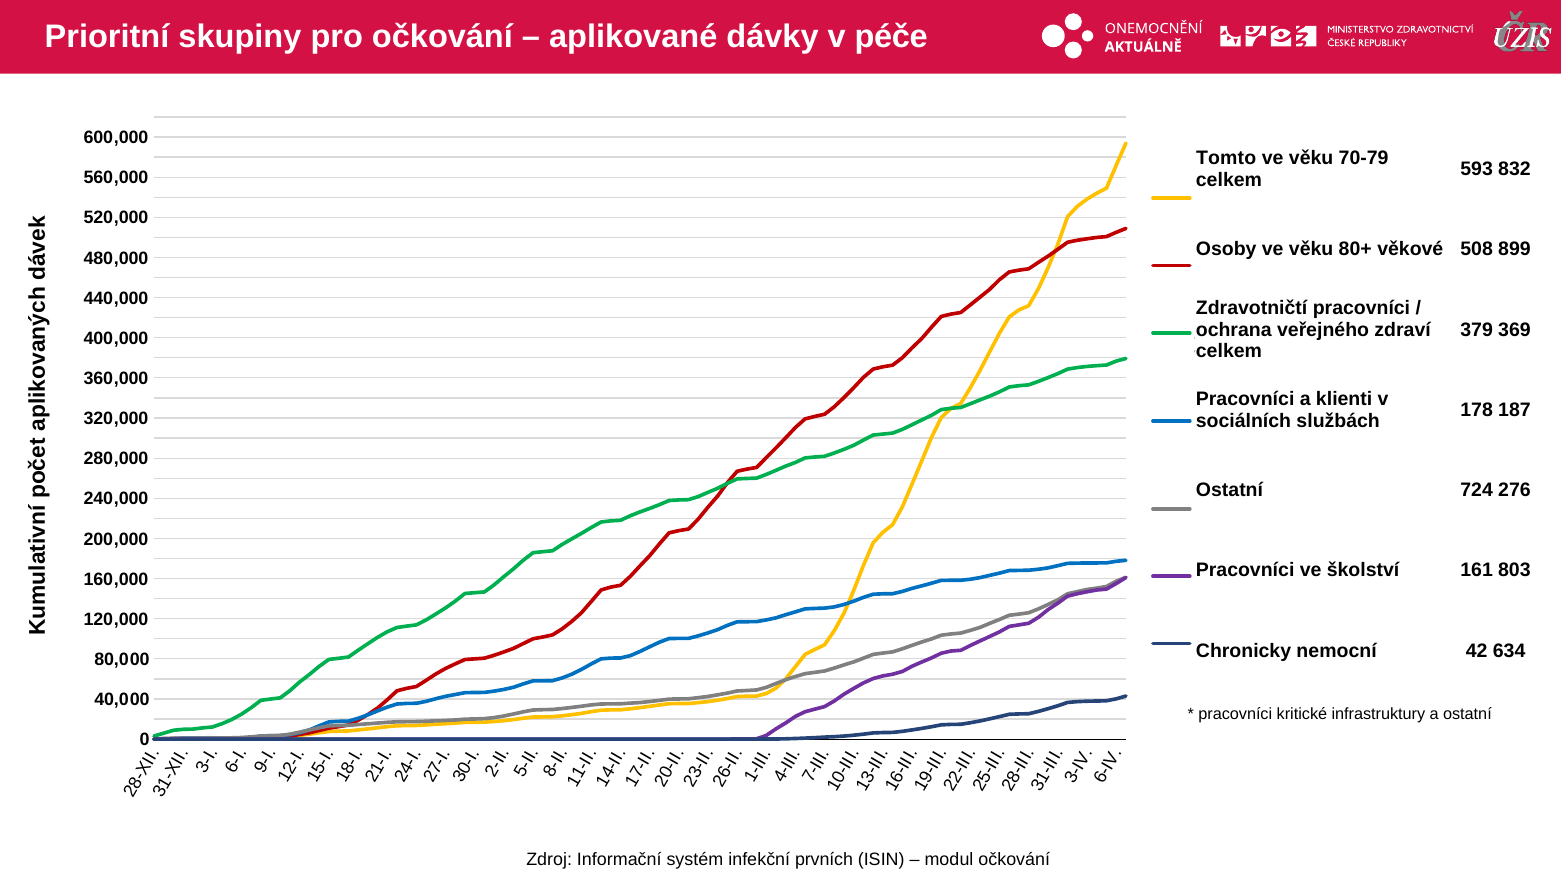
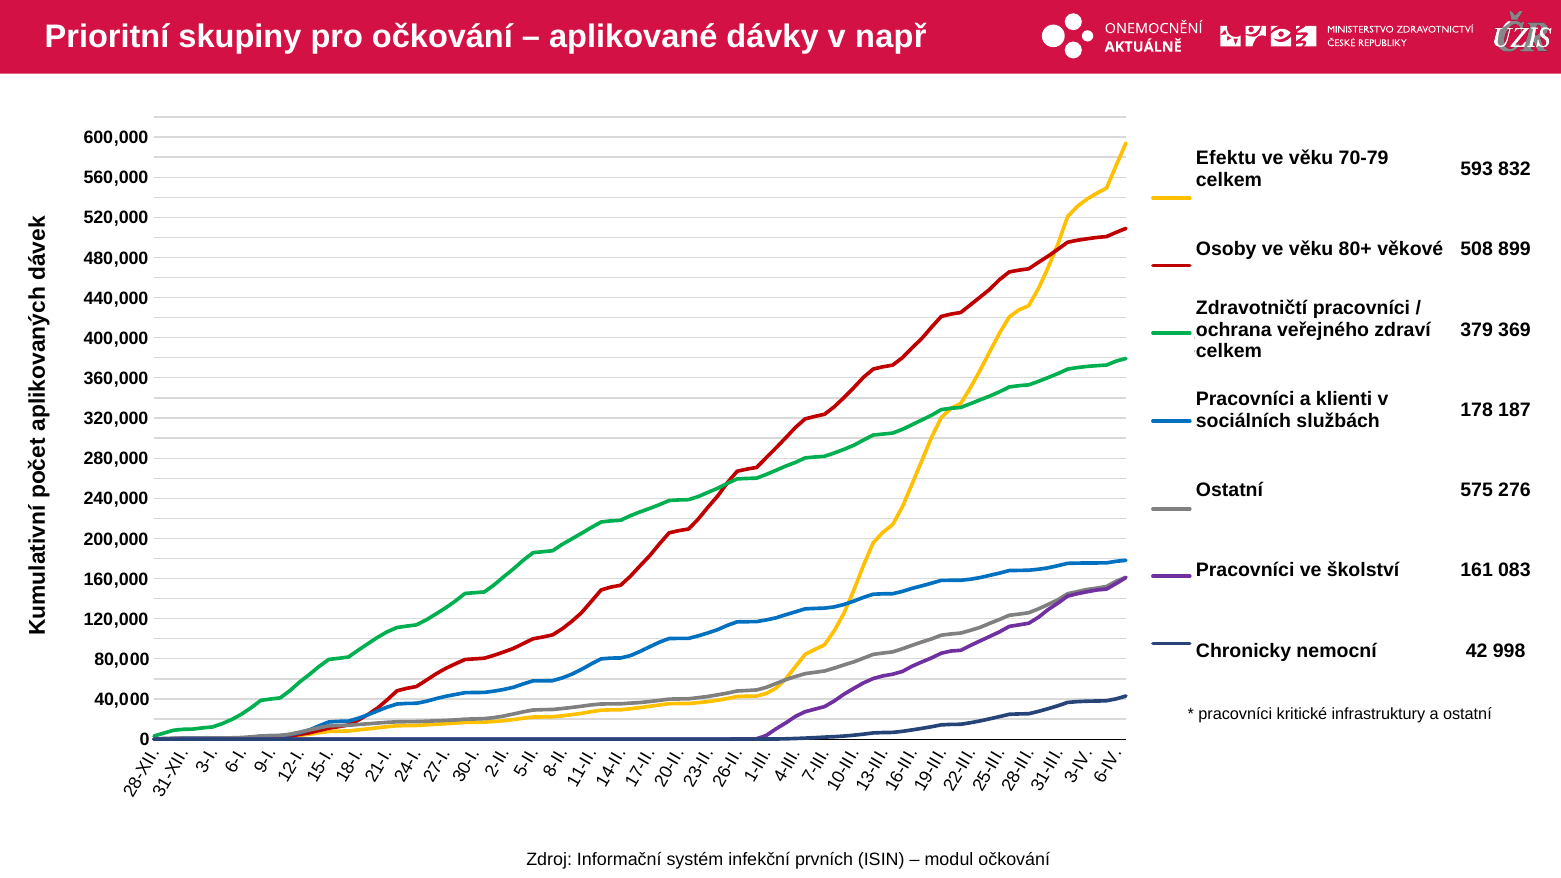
péče: péče -> např
Tomto: Tomto -> Efektu
724: 724 -> 575
803: 803 -> 083
634: 634 -> 998
